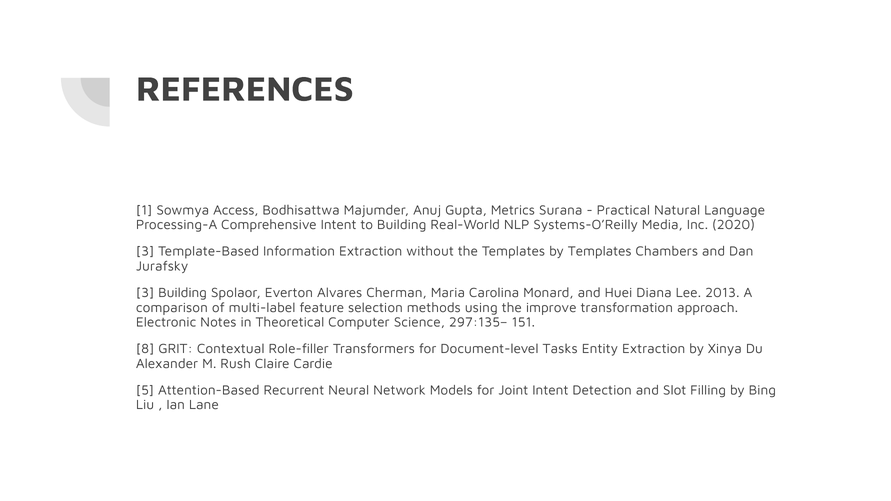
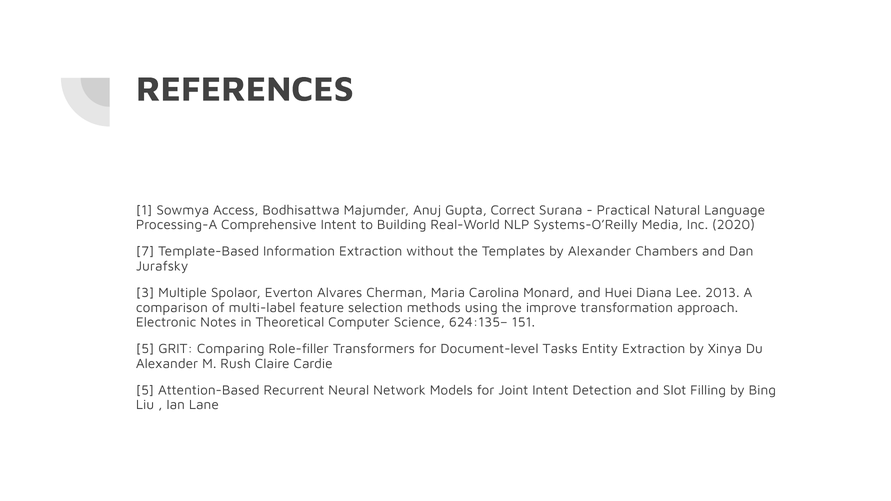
Metrics: Metrics -> Correct
3 at (145, 252): 3 -> 7
by Templates: Templates -> Alexander
3 Building: Building -> Multiple
297:135–: 297:135– -> 624:135–
8 at (145, 349): 8 -> 5
Contextual: Contextual -> Comparing
